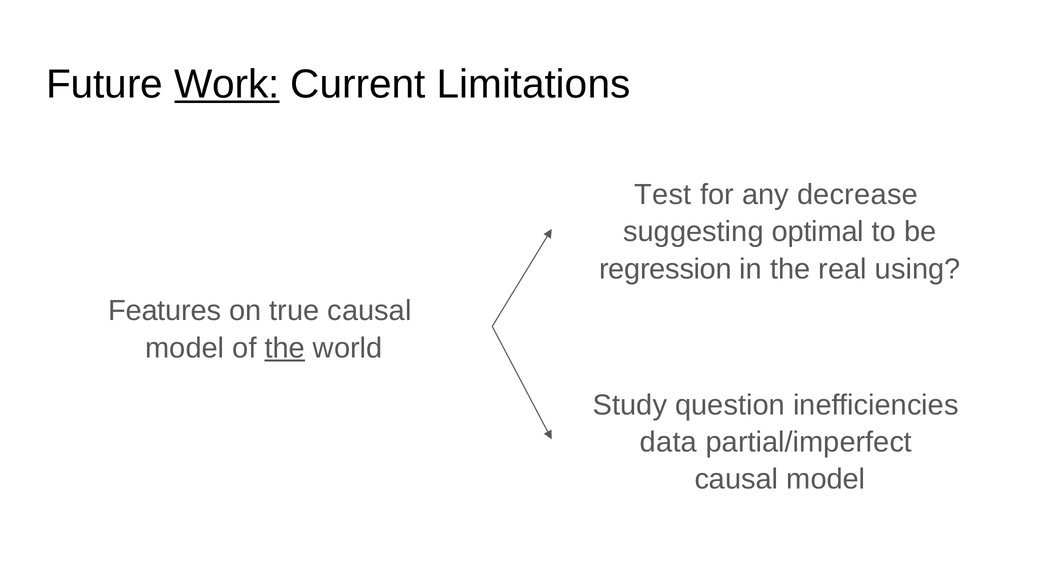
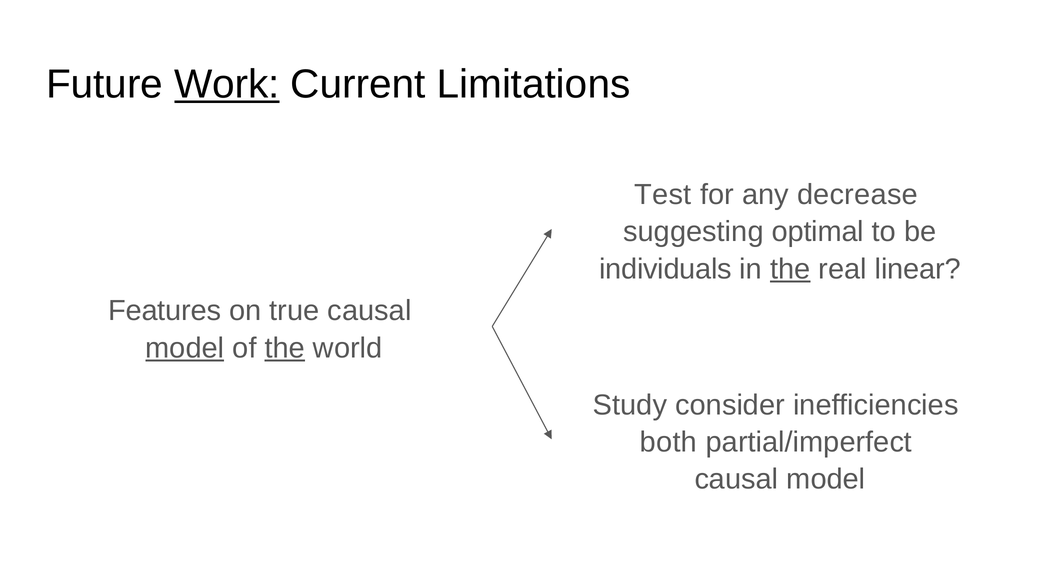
regression: regression -> individuals
the at (790, 269) underline: none -> present
using: using -> linear
model at (185, 348) underline: none -> present
question: question -> consider
data: data -> both
